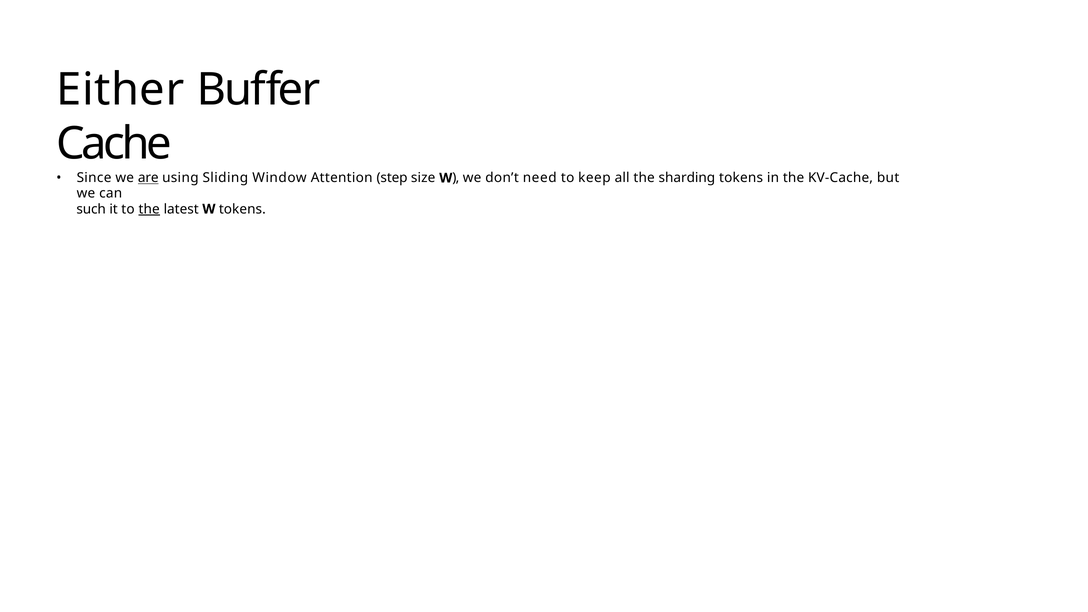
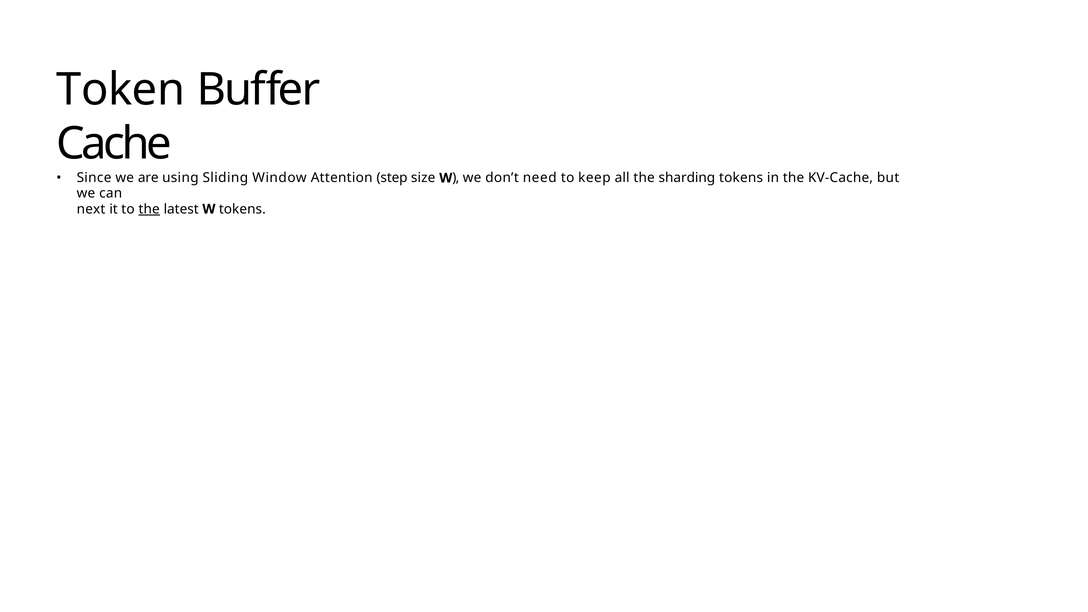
Either: Either -> Token
are underline: present -> none
such: such -> next
